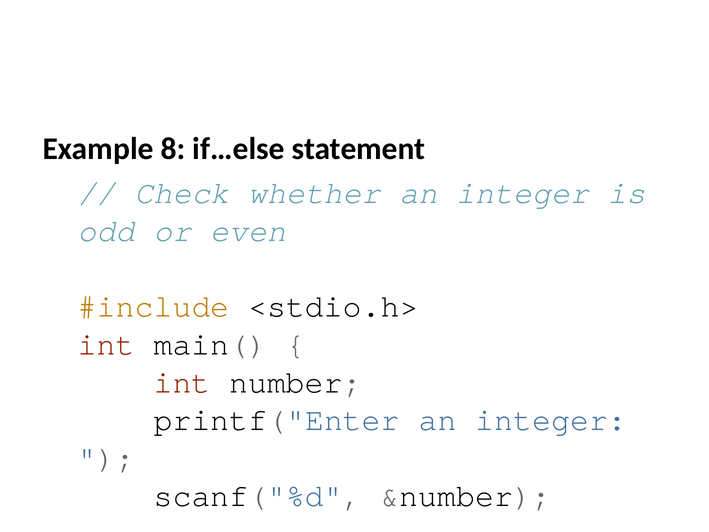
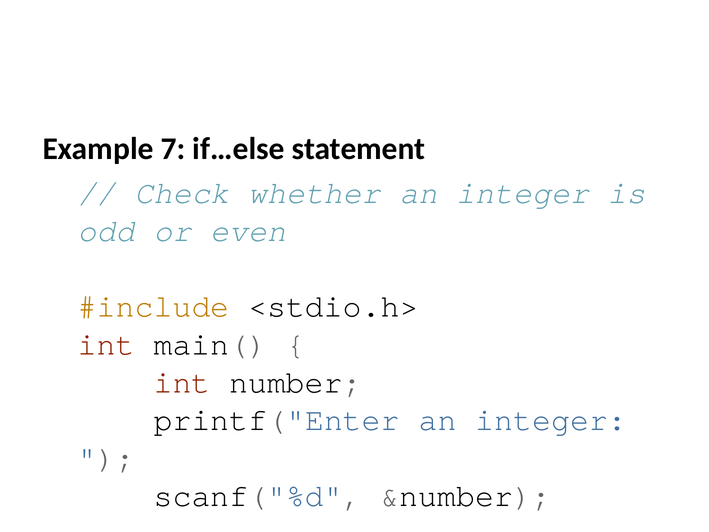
Example 8: 8 -> 7
